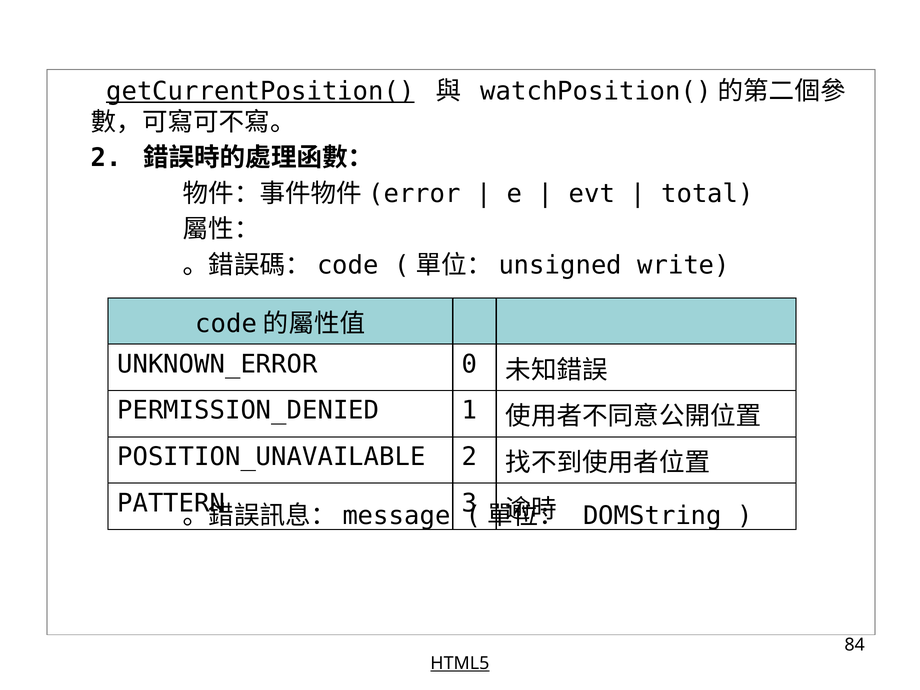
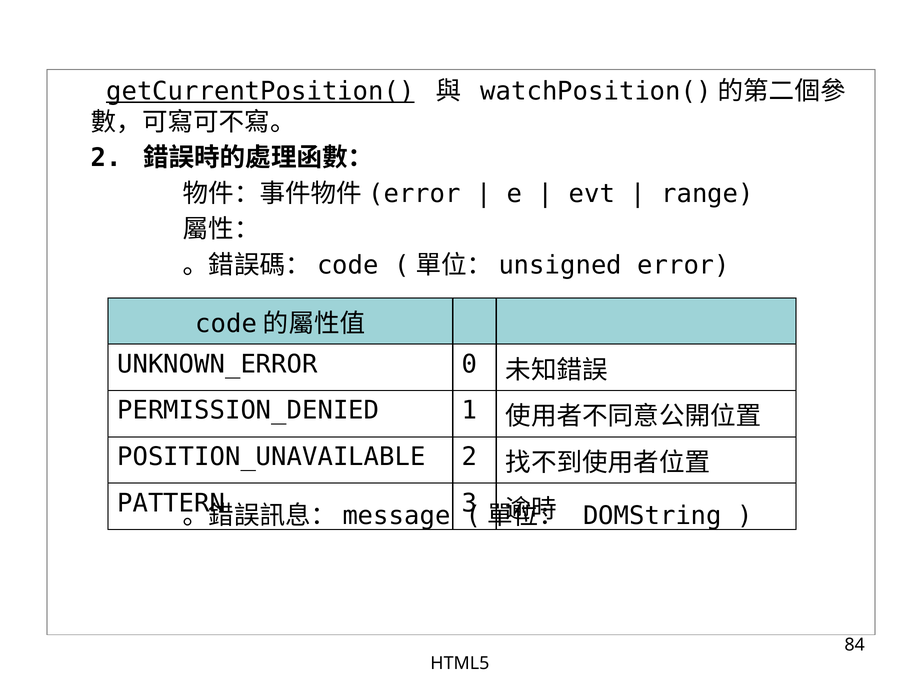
total: total -> range
write: write -> error
HTML5 underline: present -> none
